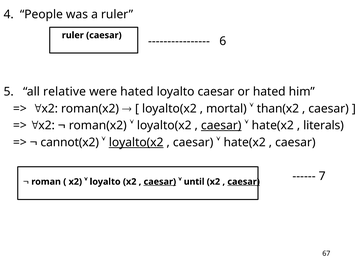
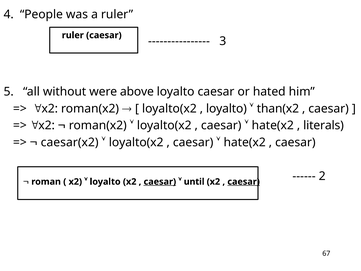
6: 6 -> 3
relative: relative -> without
were hated: hated -> above
mortal at (226, 109): mortal -> loyalto
caesar at (221, 125) underline: present -> none
cannot(x2: cannot(x2 -> caesar(x2
loyalto(x2 at (136, 142) underline: present -> none
7: 7 -> 2
